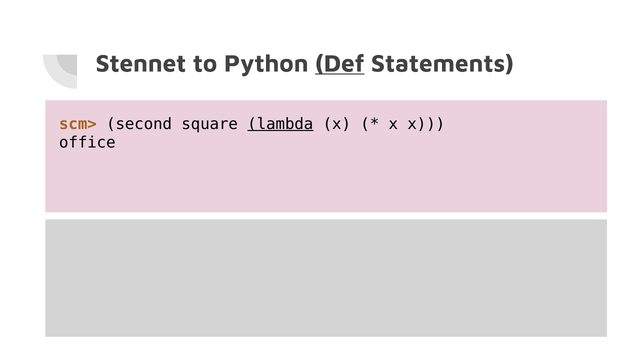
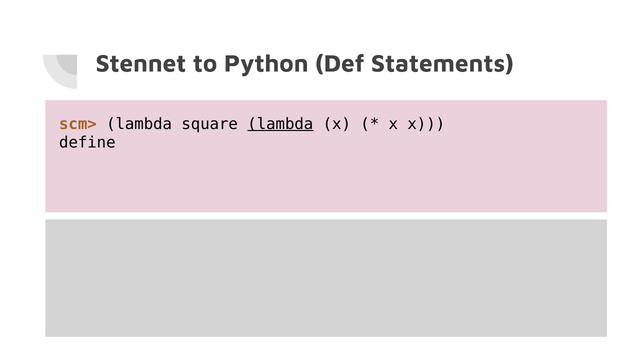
Def underline: present -> none
scm> second: second -> lambda
office: office -> define
